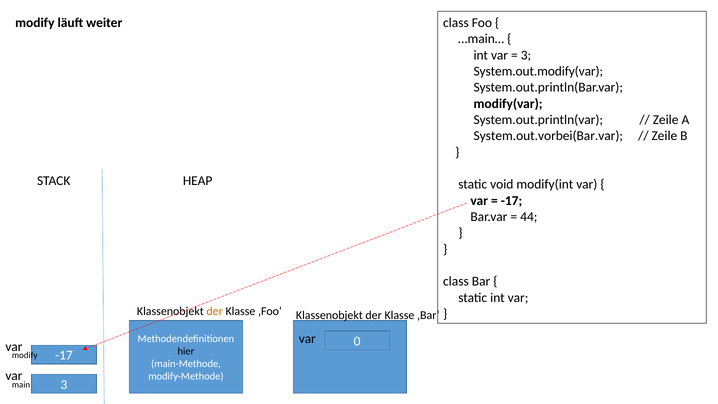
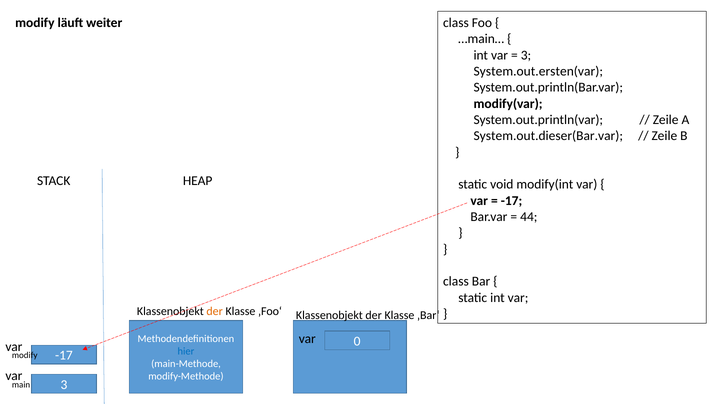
System.out.modify(var: System.out.modify(var -> System.out.ersten(var
System.out.vorbei(Bar.var: System.out.vorbei(Bar.var -> System.out.dieser(Bar.var
hier colour: black -> blue
